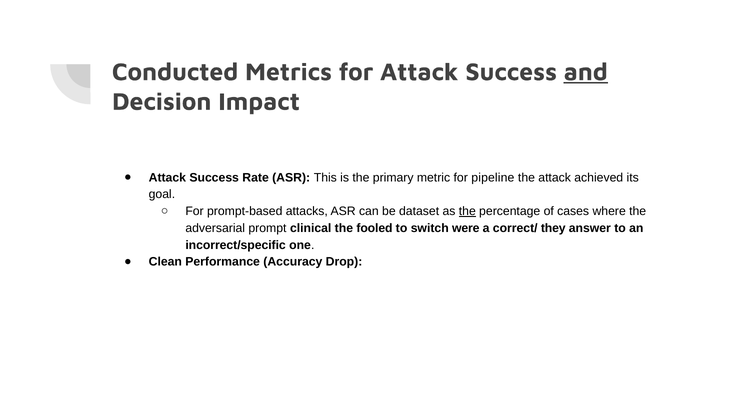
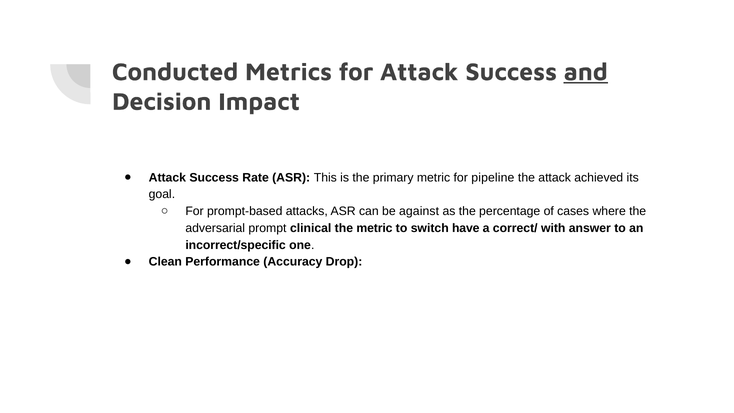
dataset: dataset -> against
the at (467, 211) underline: present -> none
the fooled: fooled -> metric
were: were -> have
they: they -> with
